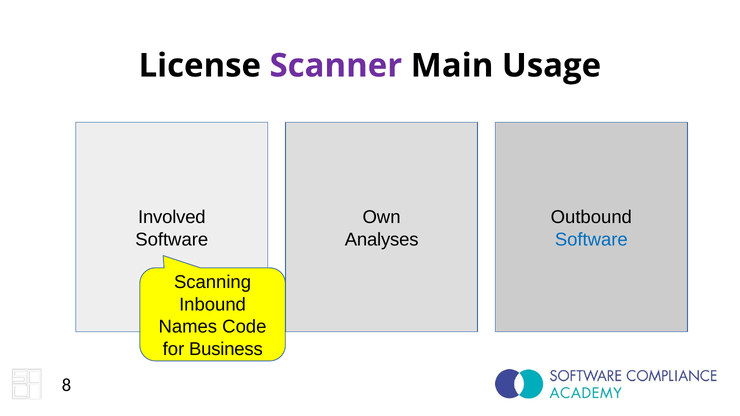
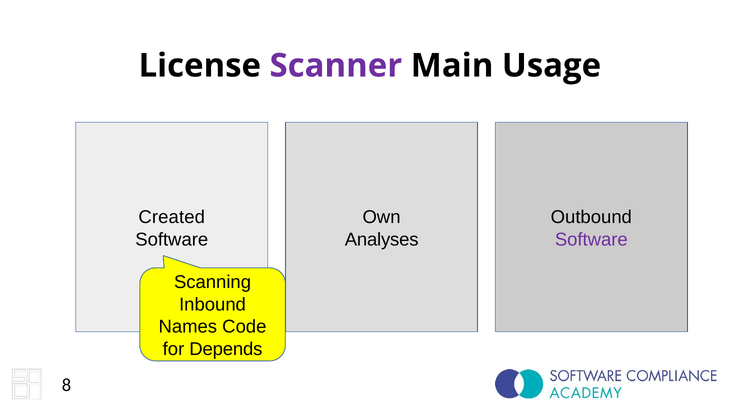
Involved: Involved -> Created
Software at (591, 240) colour: blue -> purple
Business: Business -> Depends
